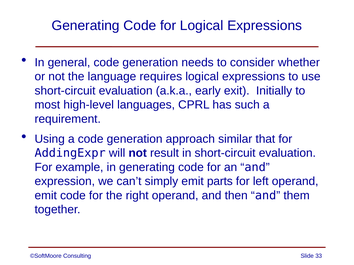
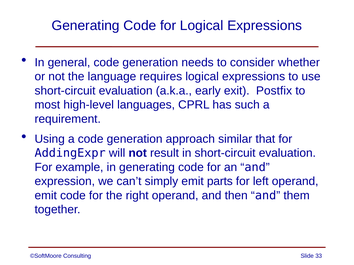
Initially: Initially -> Postfix
